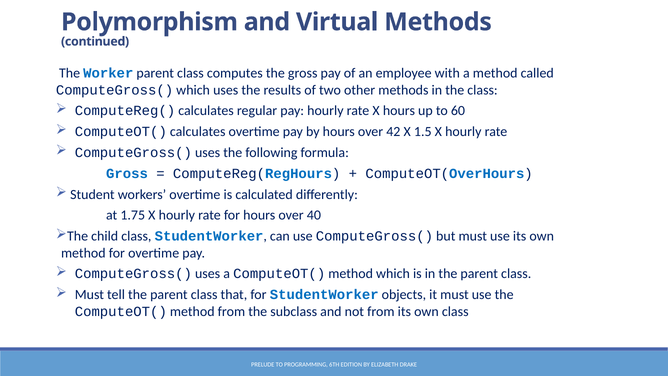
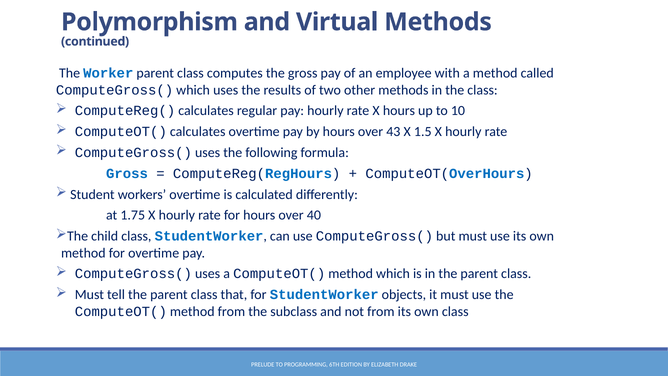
60: 60 -> 10
42: 42 -> 43
